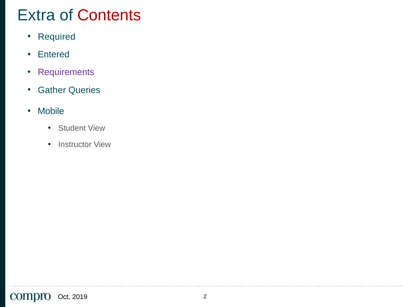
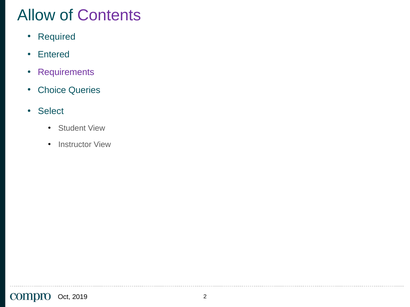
Extra: Extra -> Allow
Contents colour: red -> purple
Gather: Gather -> Choice
Mobile: Mobile -> Select
